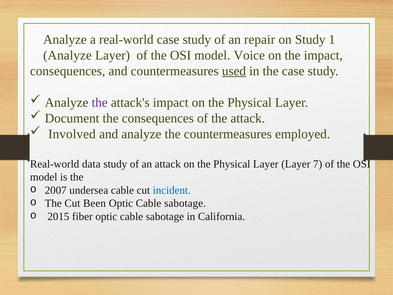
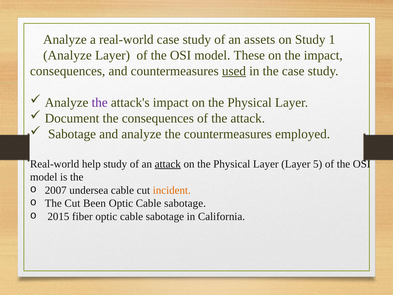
repair: repair -> assets
Voice: Voice -> These
Involved at (72, 134): Involved -> Sabotage
data: data -> help
attack at (168, 164) underline: none -> present
7: 7 -> 5
incident colour: blue -> orange
